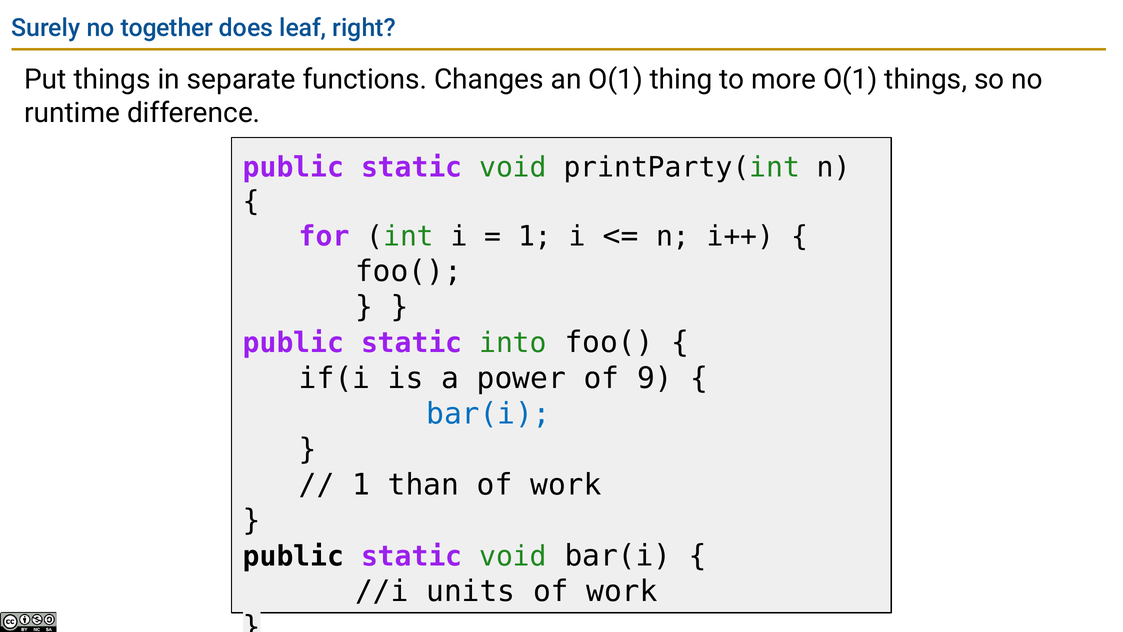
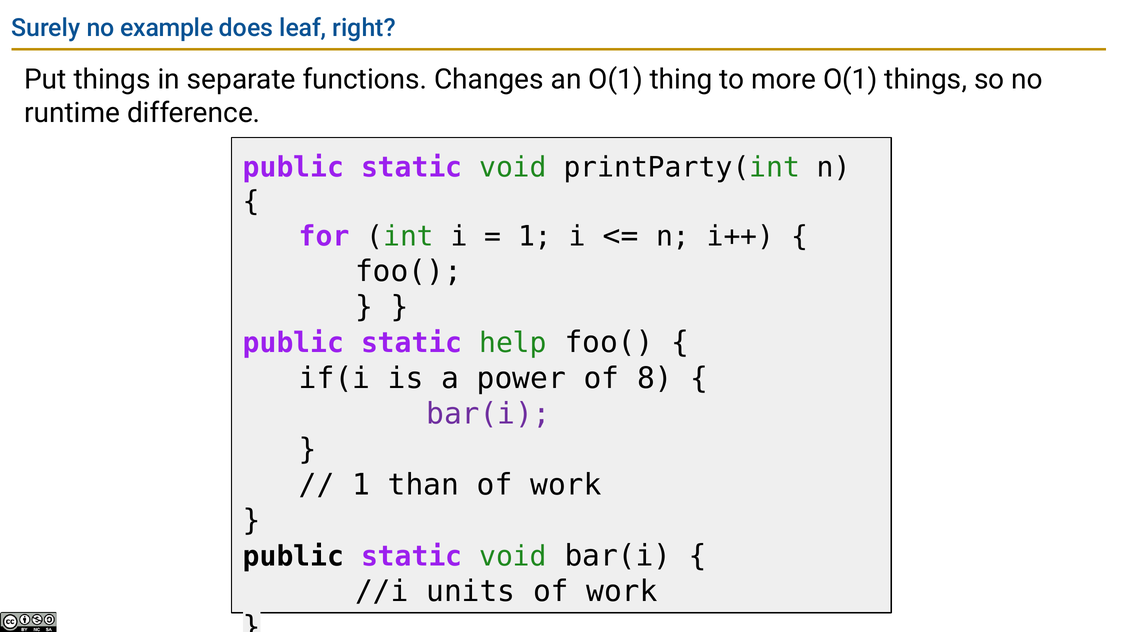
together: together -> example
into: into -> help
9: 9 -> 8
bar(i at (489, 414) colour: blue -> purple
